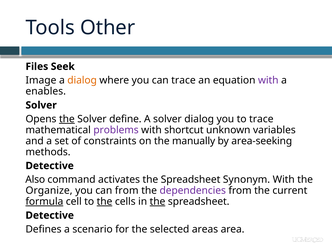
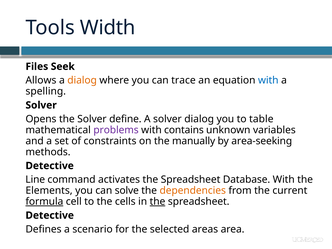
Other: Other -> Width
Image: Image -> Allows
with at (268, 80) colour: purple -> blue
enables: enables -> spelling
the at (67, 119) underline: present -> none
to trace: trace -> table
shortcut: shortcut -> contains
Also: Also -> Line
Synonym: Synonym -> Database
Organize: Organize -> Elements
can from: from -> solve
dependencies colour: purple -> orange
the at (105, 202) underline: present -> none
